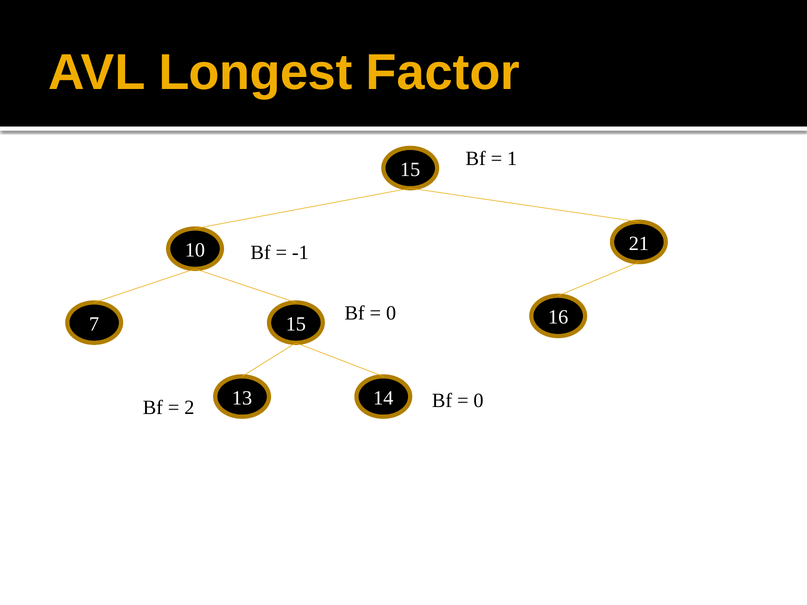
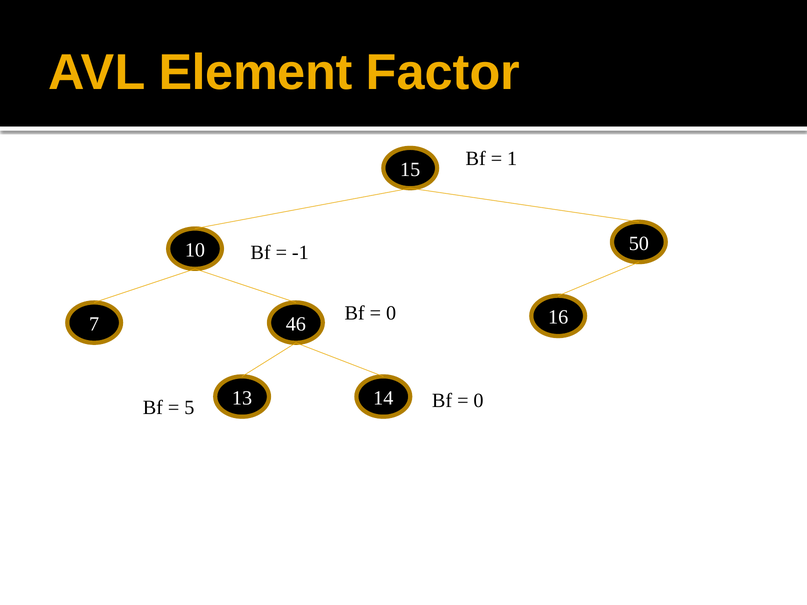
Longest: Longest -> Element
21: 21 -> 50
7 15: 15 -> 46
2: 2 -> 5
